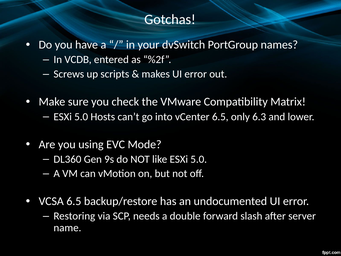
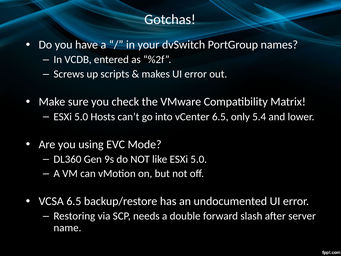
6.3: 6.3 -> 5.4
